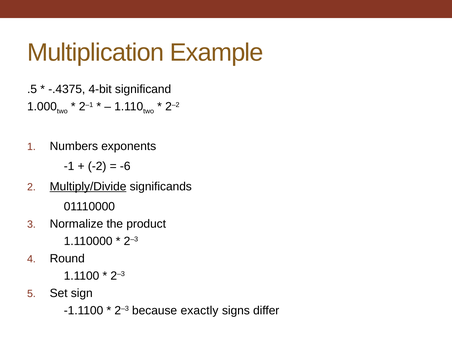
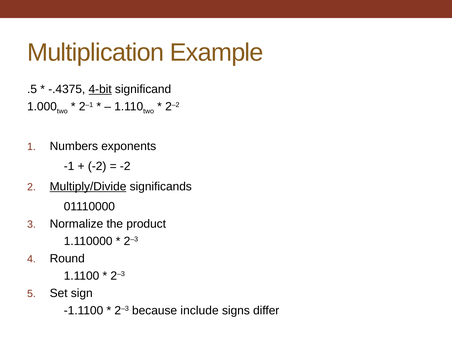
4-bit underline: none -> present
-6 at (125, 166): -6 -> -2
exactly: exactly -> include
